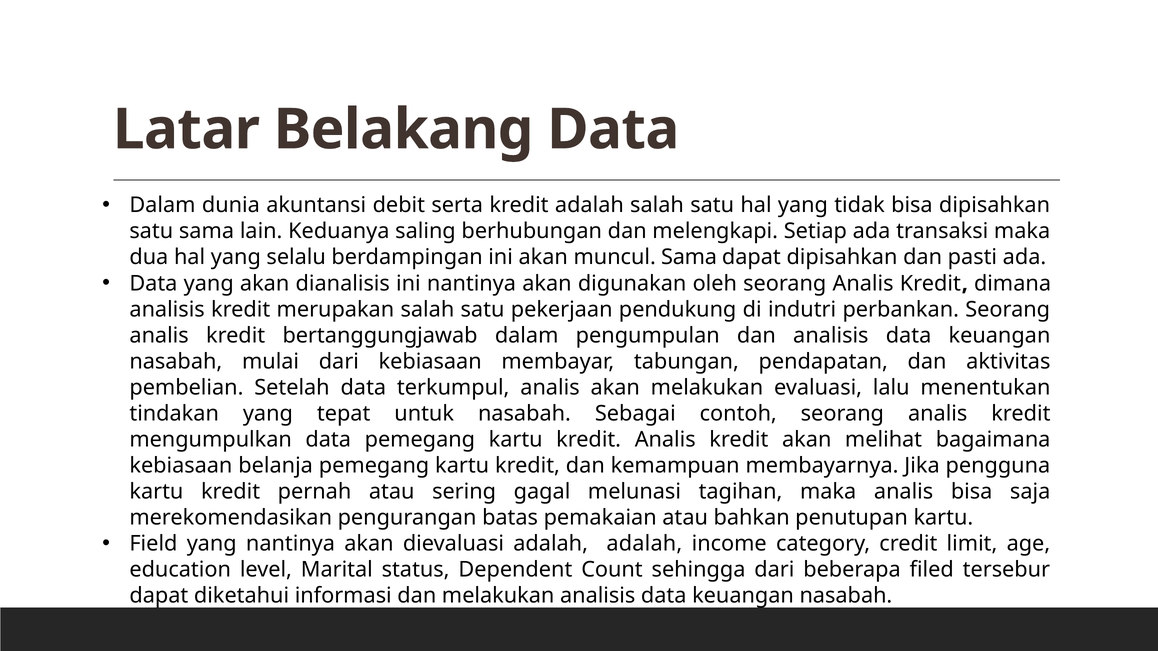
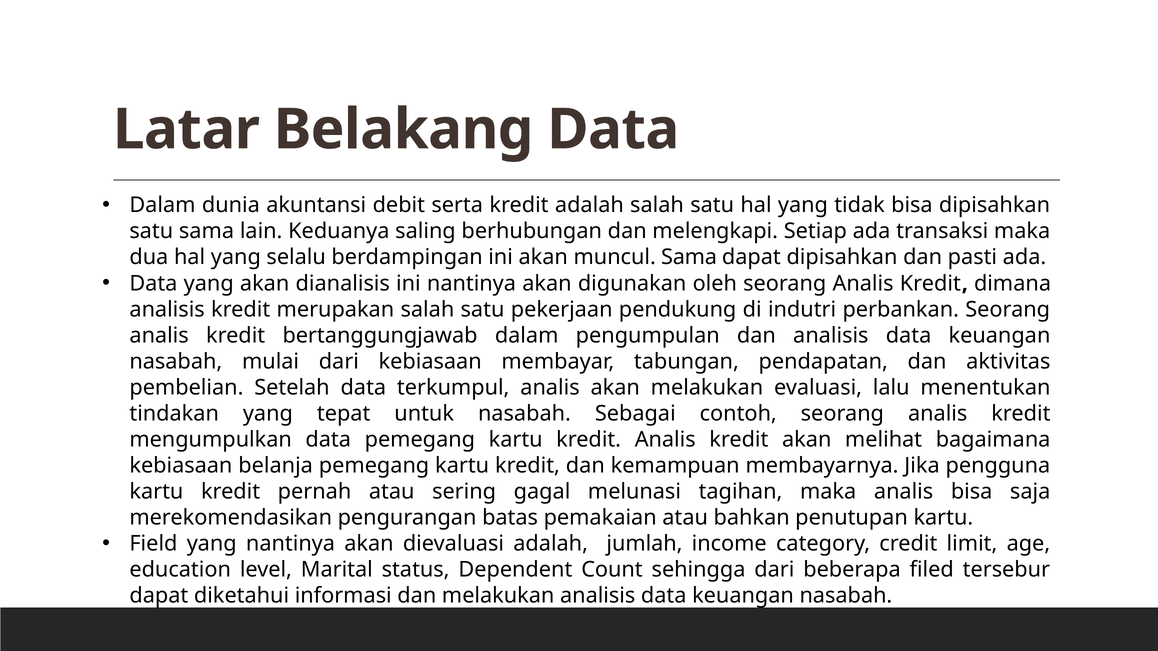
adalah adalah: adalah -> jumlah
